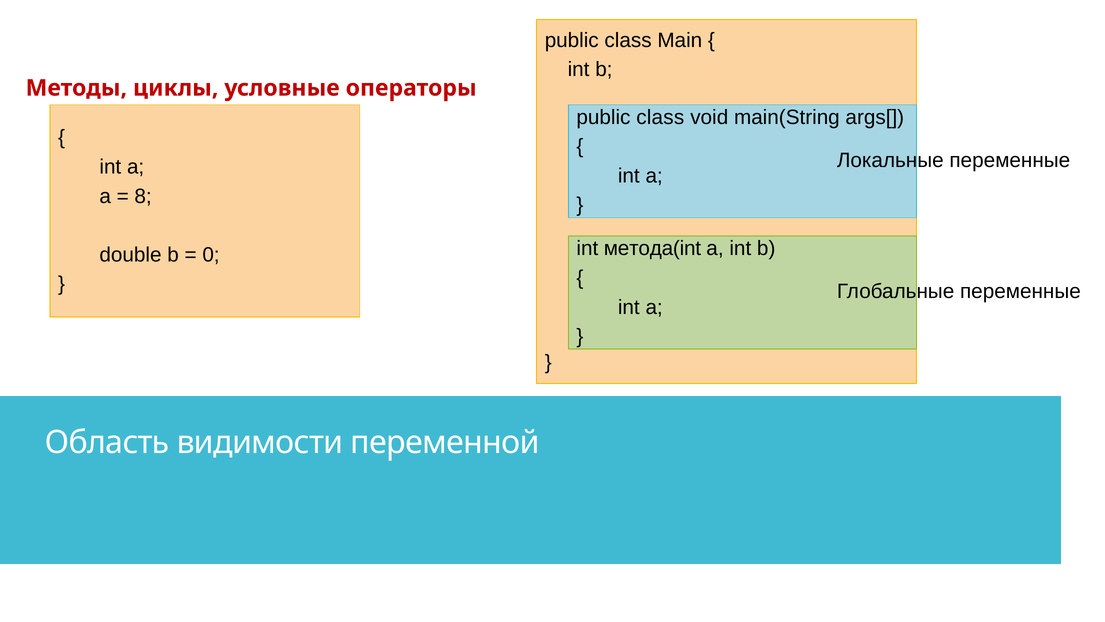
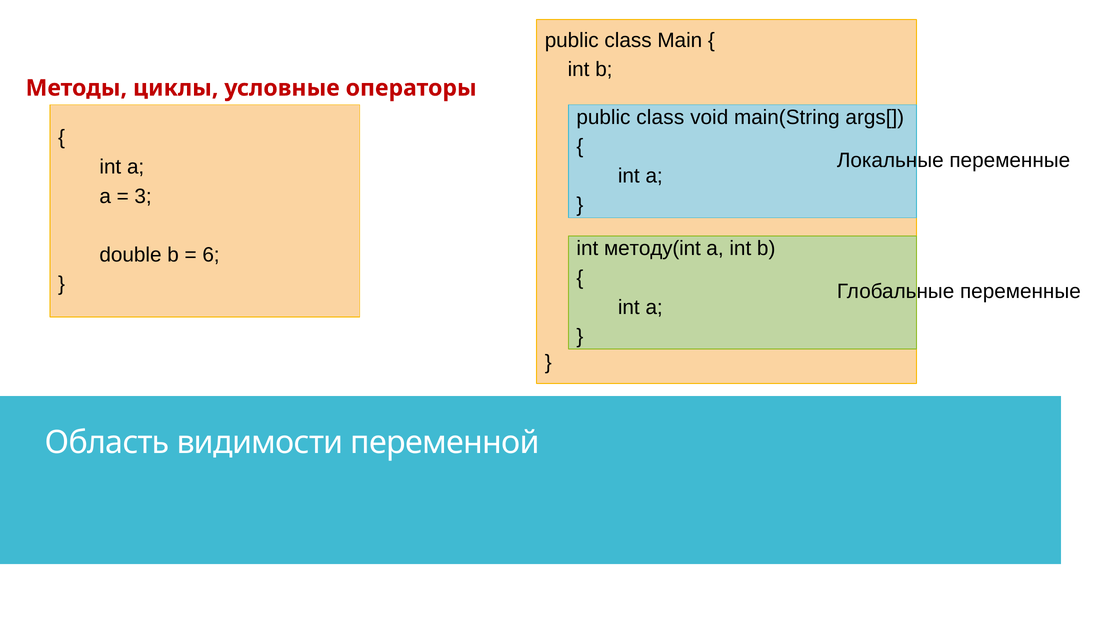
8: 8 -> 3
метода(int: метода(int -> методу(int
0: 0 -> 6
